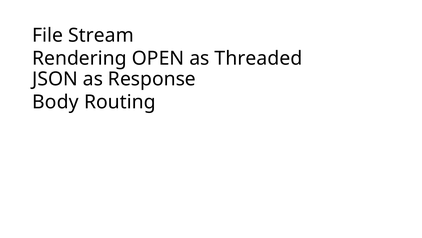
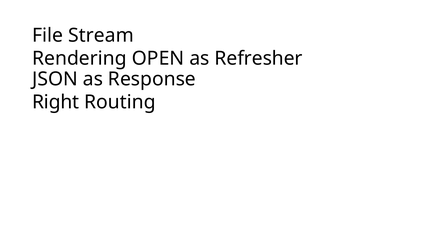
Threaded: Threaded -> Refresher
Body: Body -> Right
